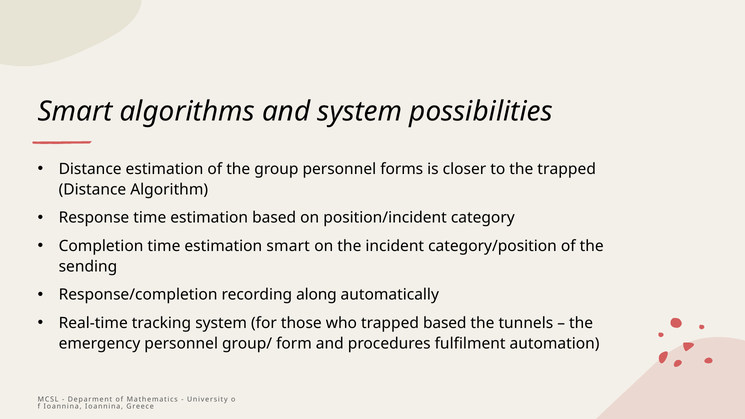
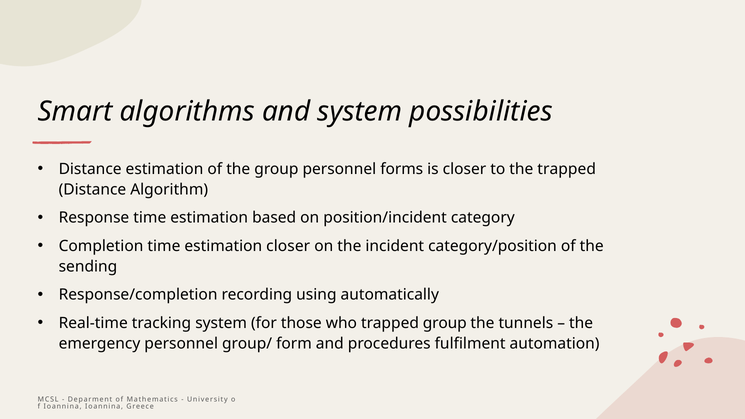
estimation smart: smart -> closer
along: along -> using
trapped based: based -> group
